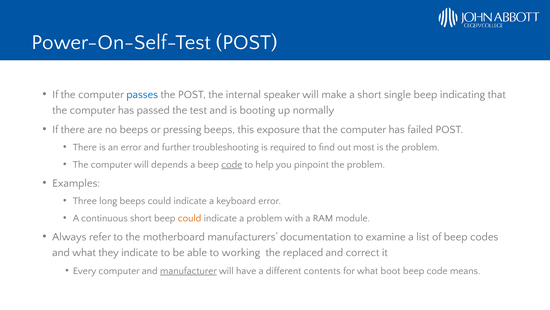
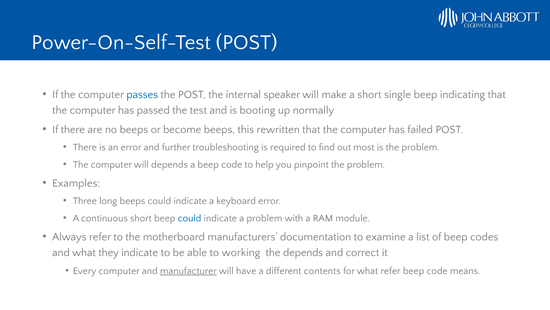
pressing: pressing -> become
exposure: exposure -> rewritten
code at (232, 164) underline: present -> none
could at (190, 218) colour: orange -> blue
the replaced: replaced -> depends
what boot: boot -> refer
